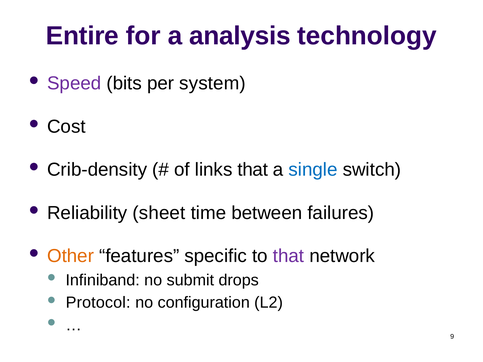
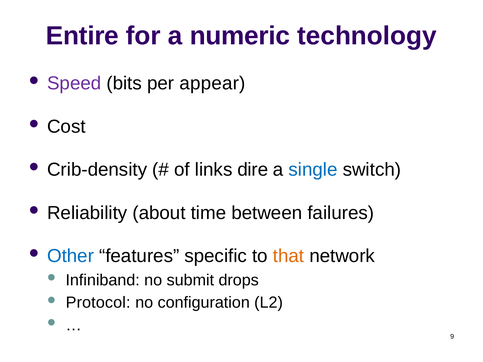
analysis: analysis -> numeric
system: system -> appear
links that: that -> dire
sheet: sheet -> about
Other colour: orange -> blue
that at (289, 256) colour: purple -> orange
